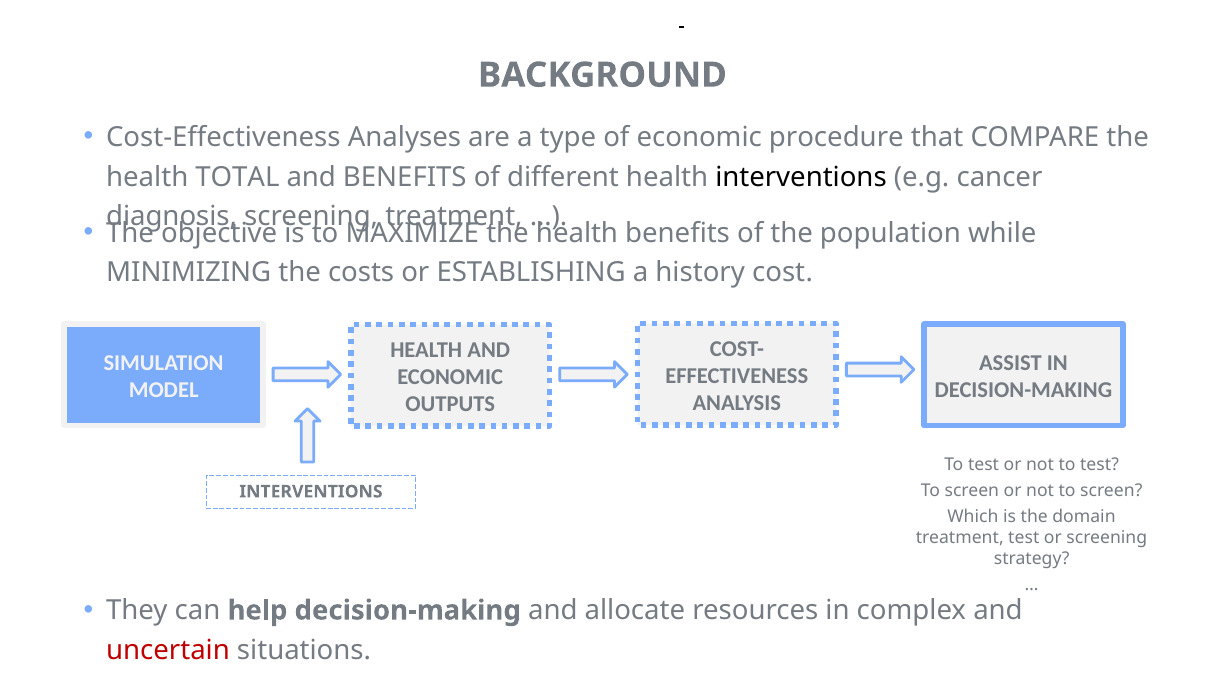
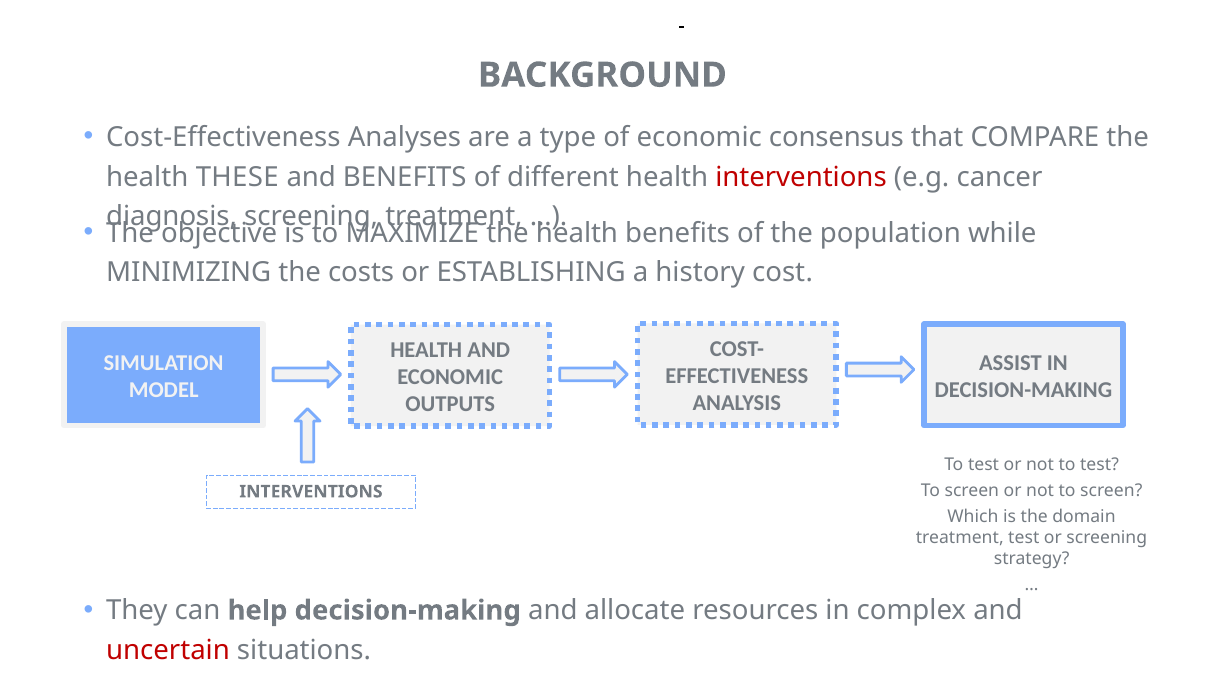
procedure: procedure -> consensus
TOTAL: TOTAL -> THESE
interventions at (801, 177) colour: black -> red
